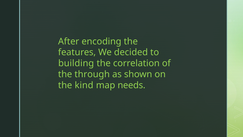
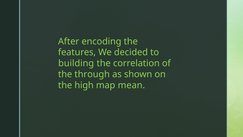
kind: kind -> high
needs: needs -> mean
